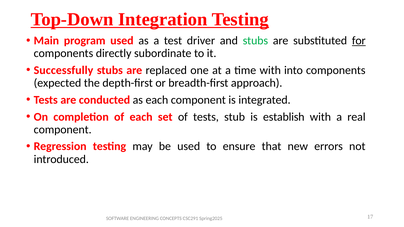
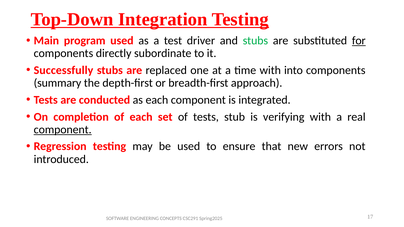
expected: expected -> summary
establish: establish -> verifying
component at (63, 130) underline: none -> present
